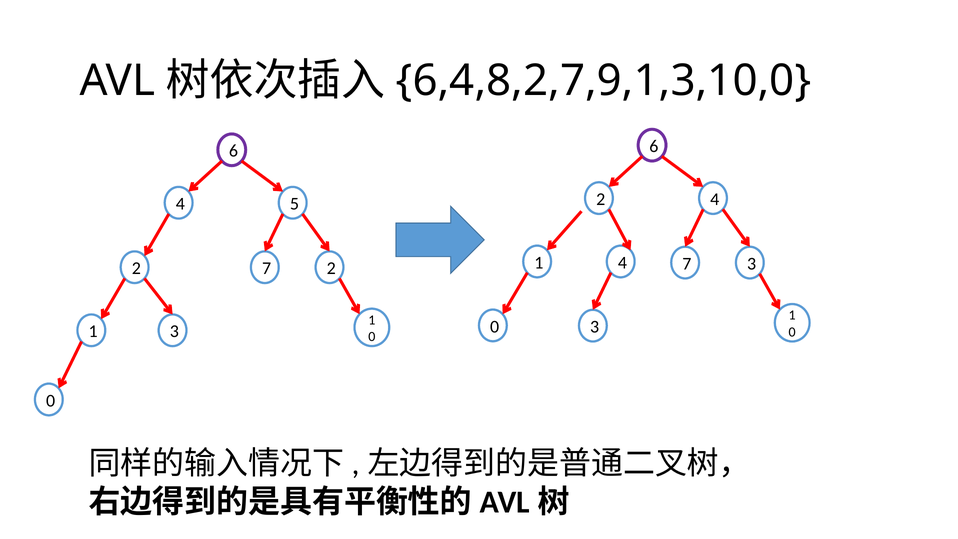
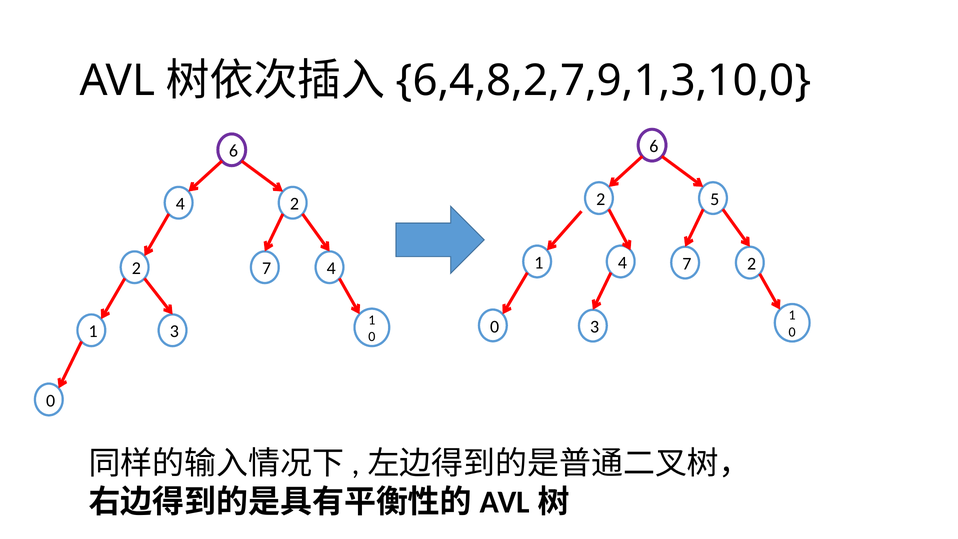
2 4: 4 -> 5
4 5: 5 -> 2
7 3: 3 -> 2
7 2: 2 -> 4
